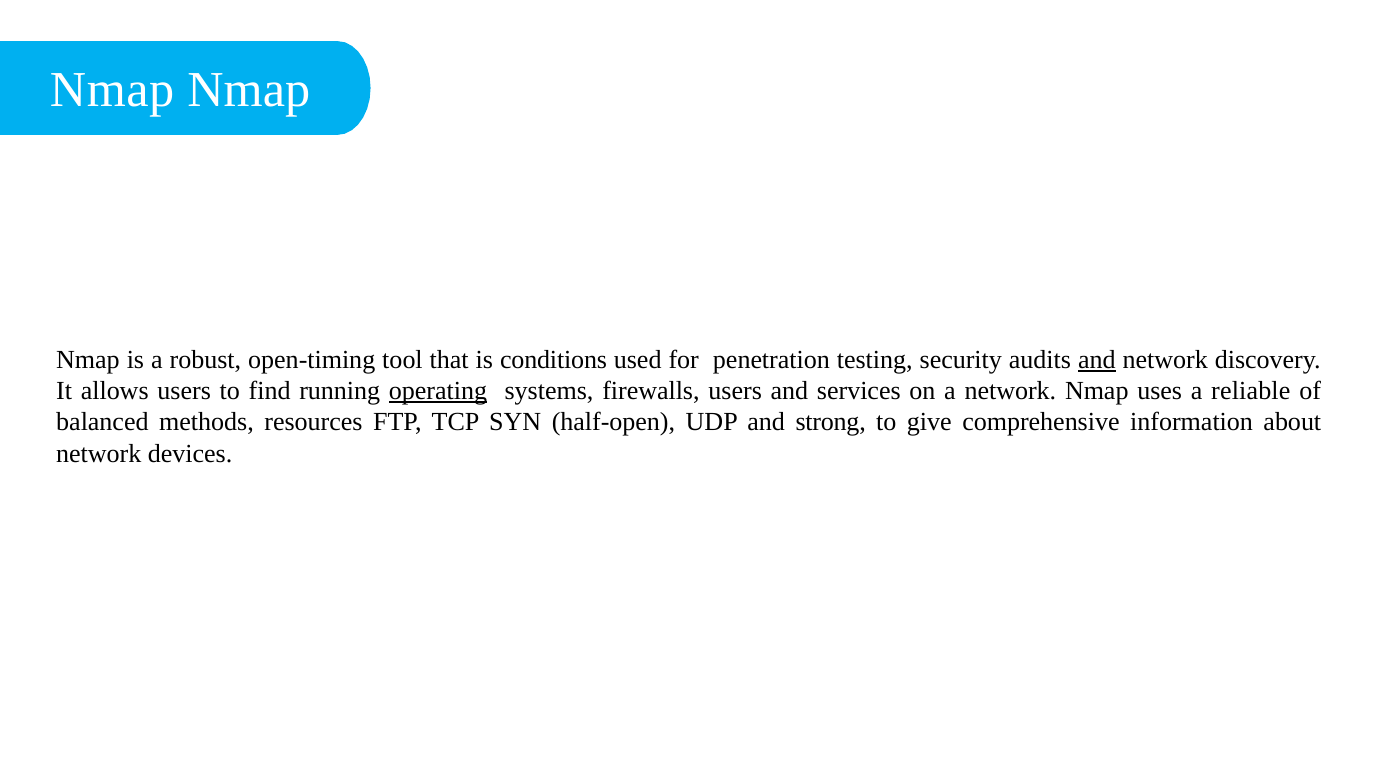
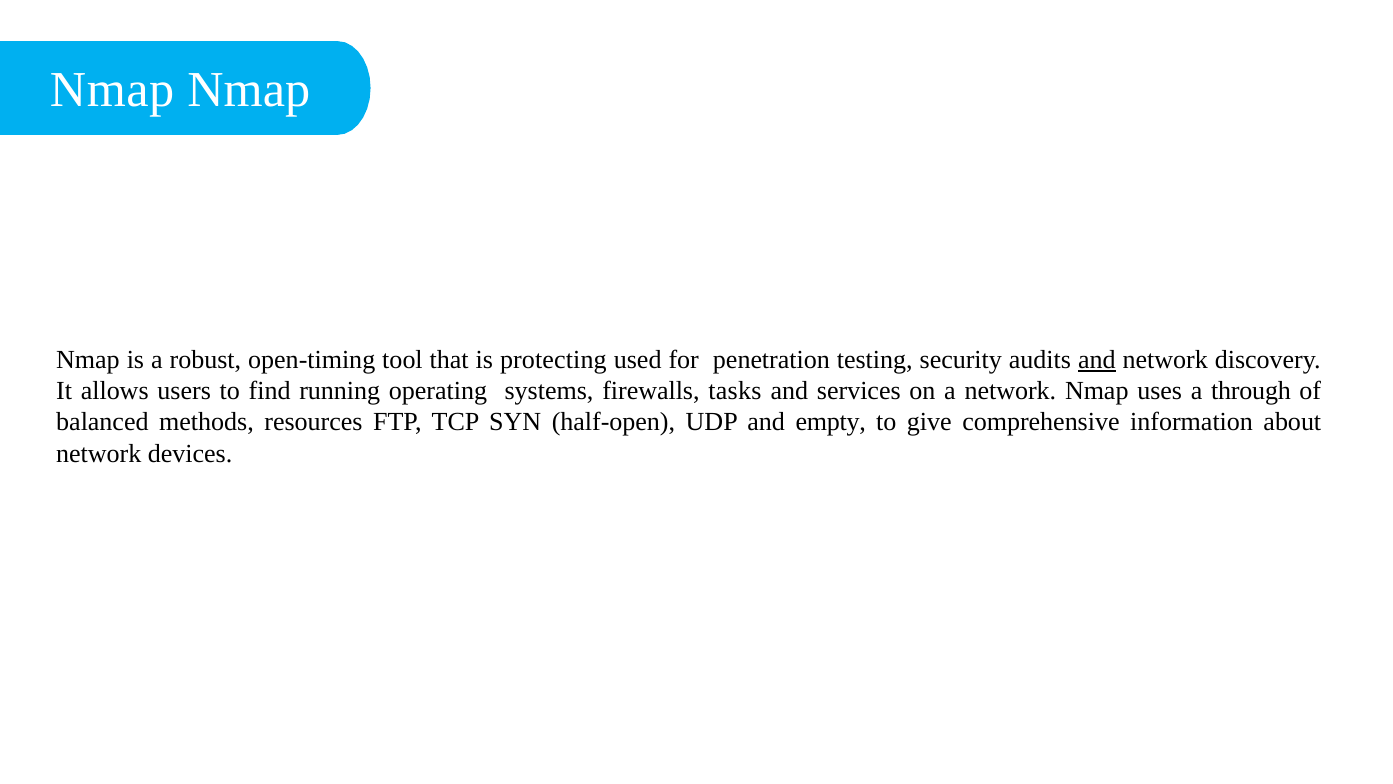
conditions: conditions -> protecting
operating underline: present -> none
firewalls users: users -> tasks
reliable: reliable -> through
strong: strong -> empty
